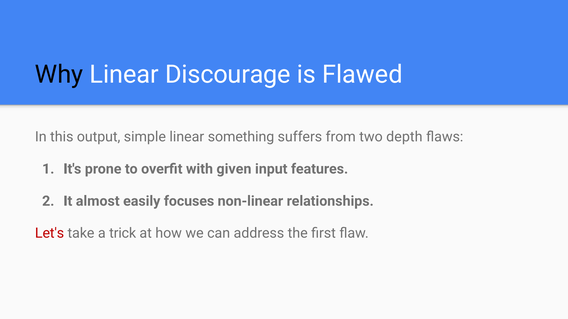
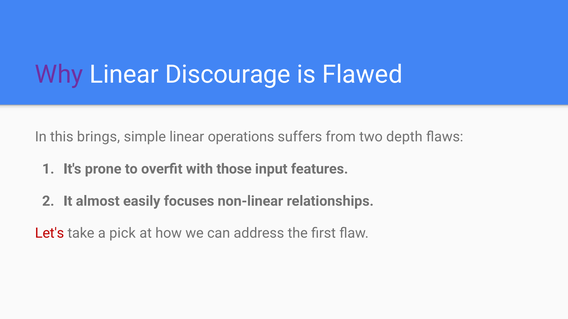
Why colour: black -> purple
output: output -> brings
something: something -> operations
given: given -> those
trick: trick -> pick
